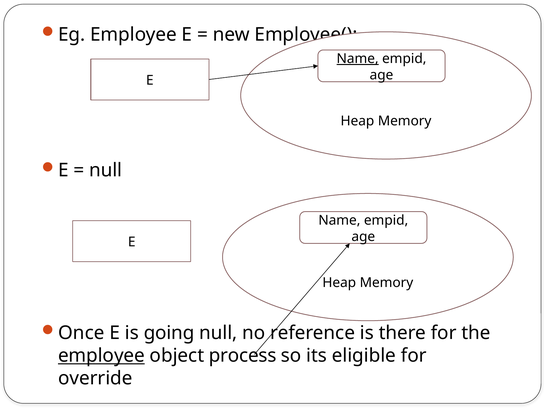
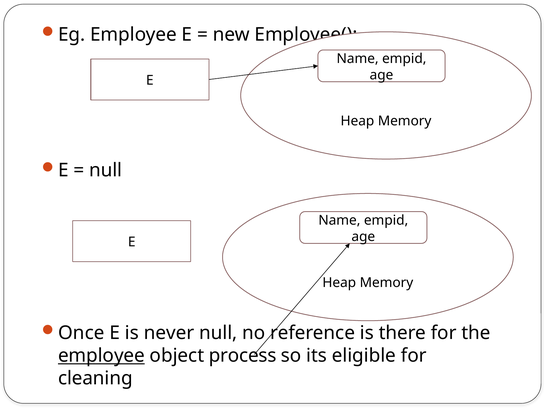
Name at (358, 59) underline: present -> none
going: going -> never
override: override -> cleaning
